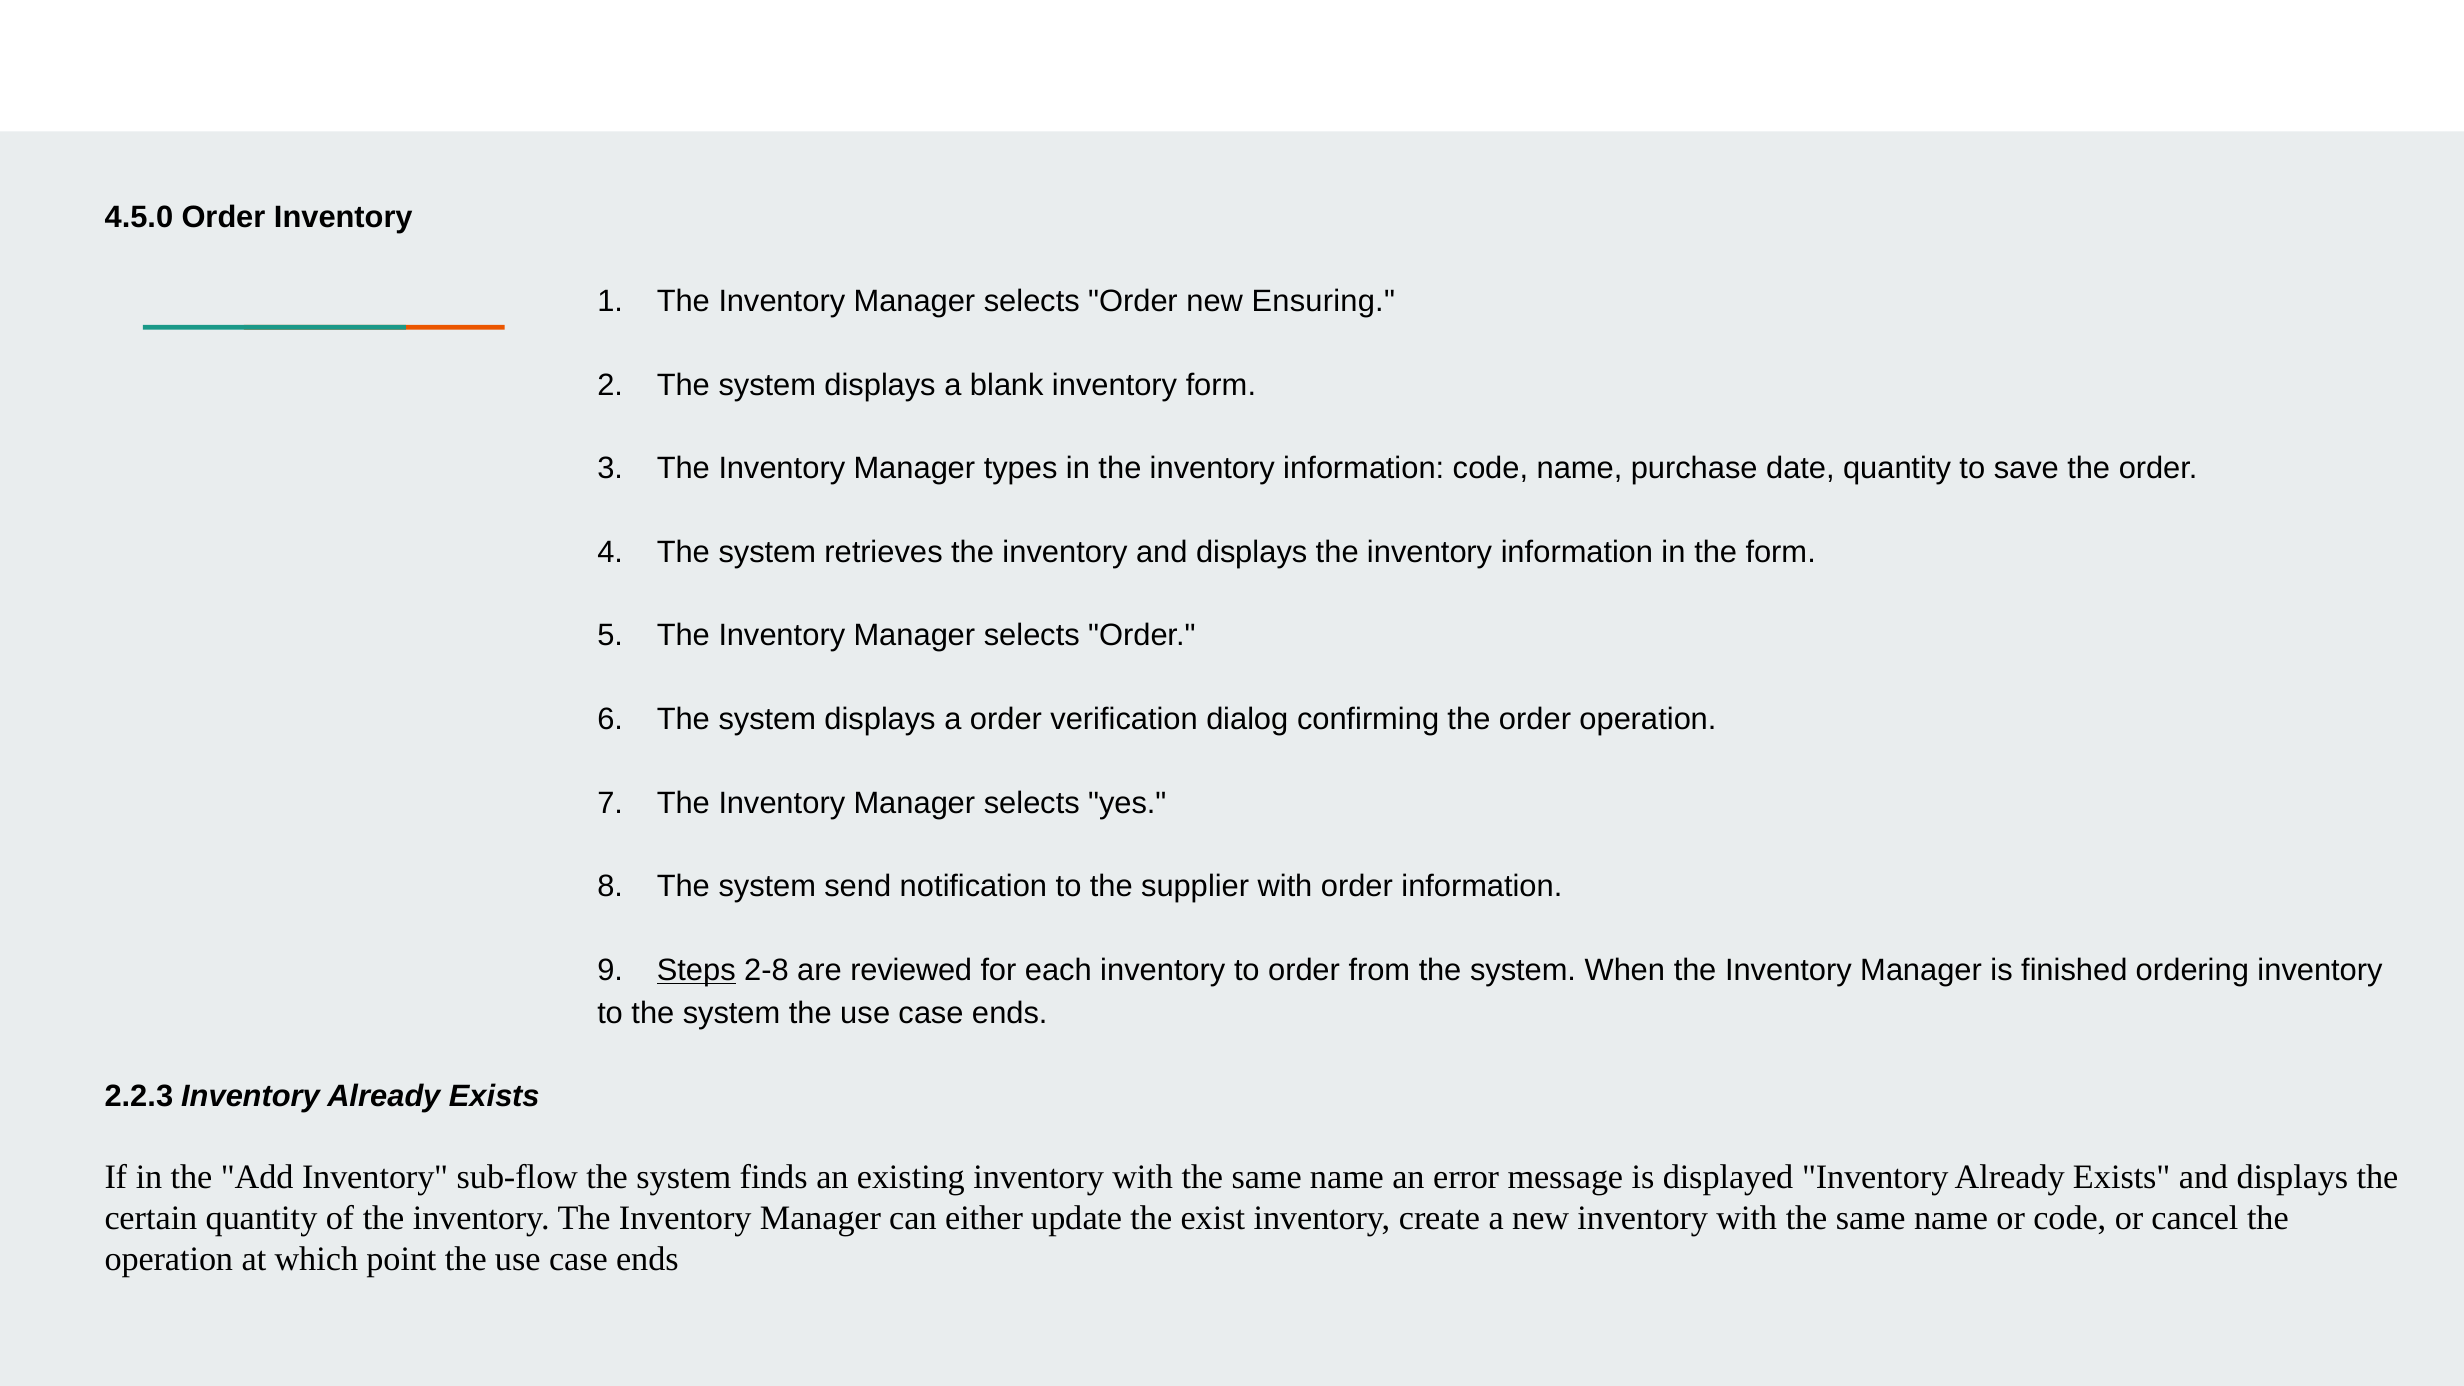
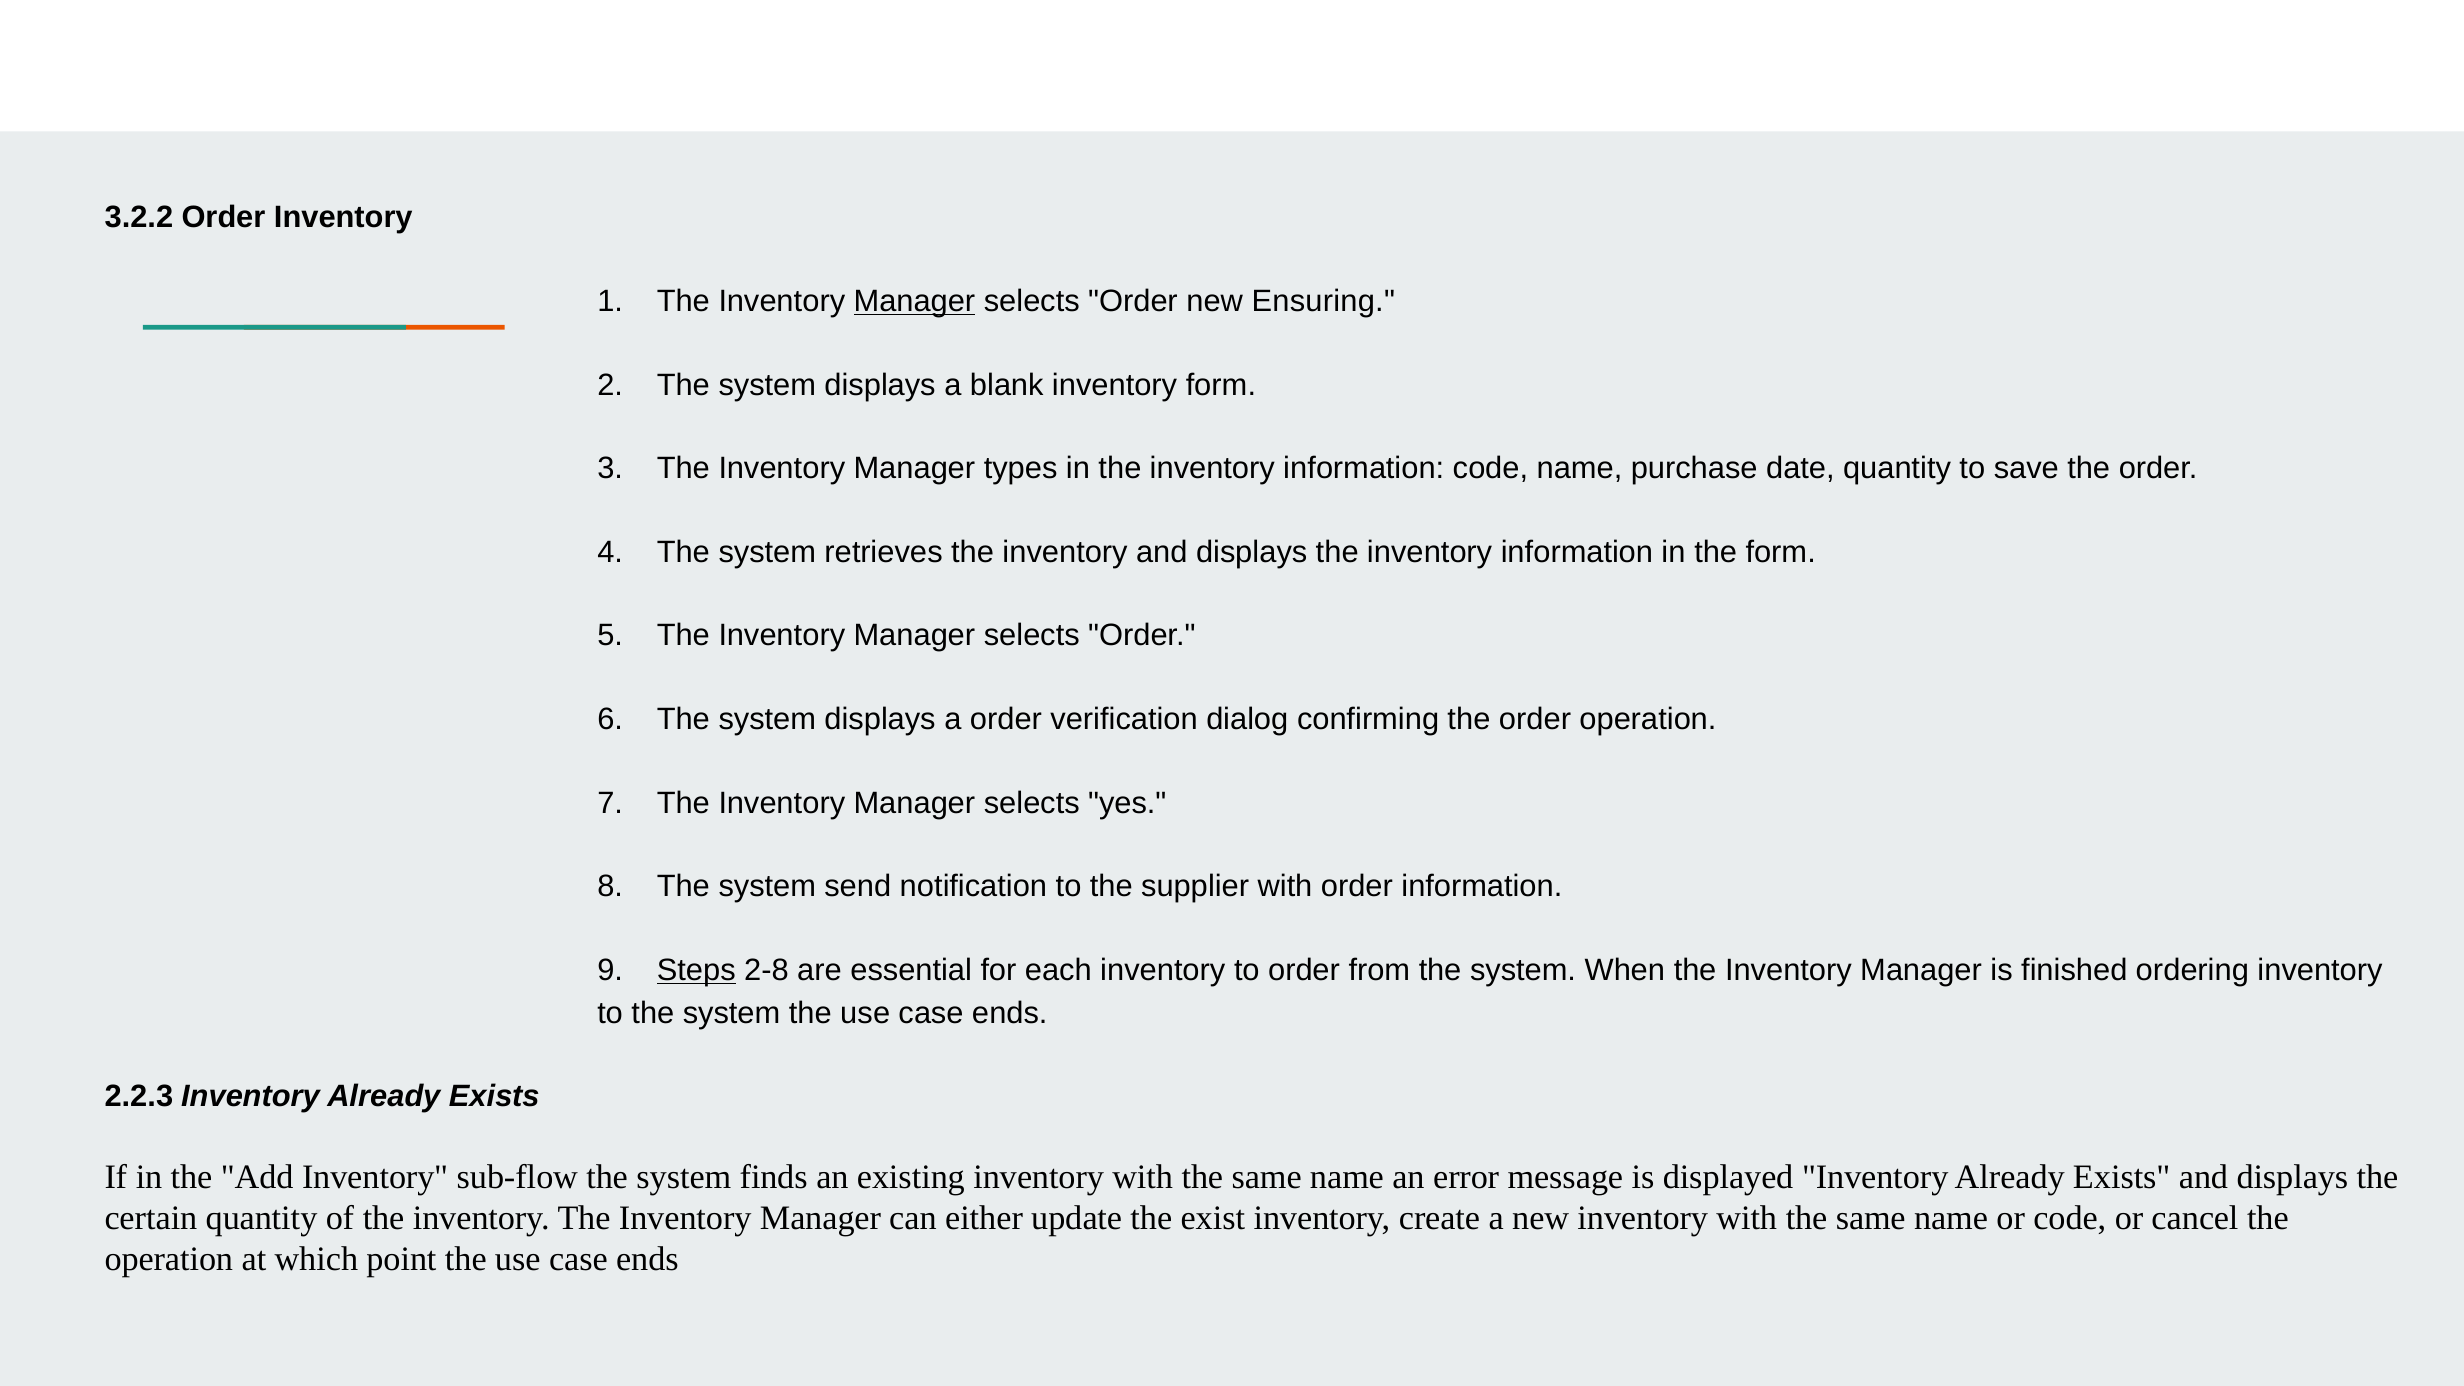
4.5.0: 4.5.0 -> 3.2.2
Manager at (914, 301) underline: none -> present
reviewed: reviewed -> essential
